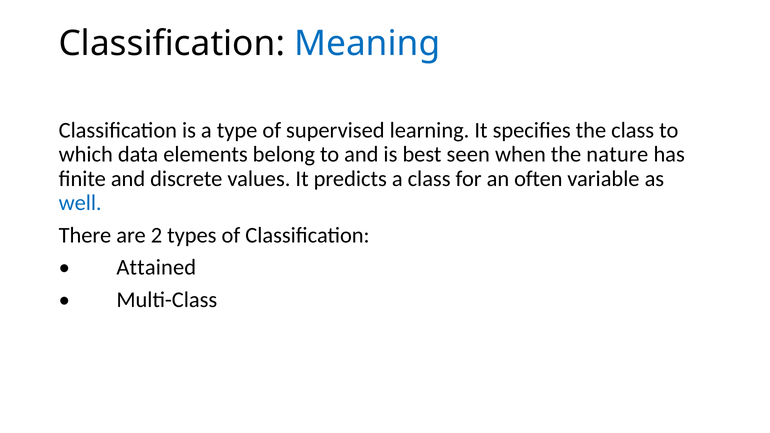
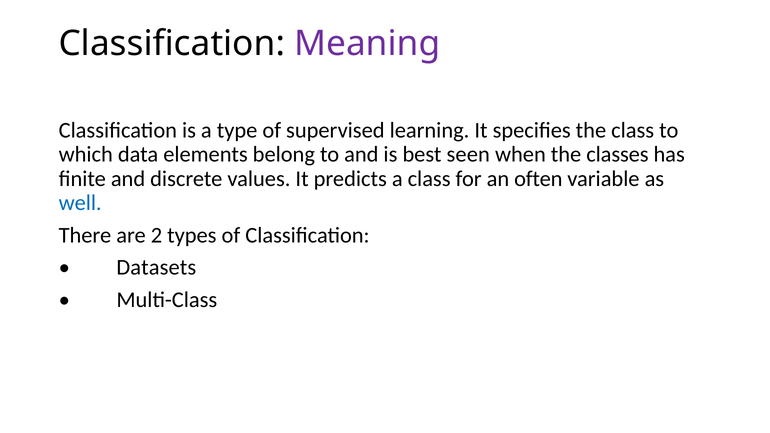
Meaning colour: blue -> purple
nature: nature -> classes
Attained: Attained -> Datasets
